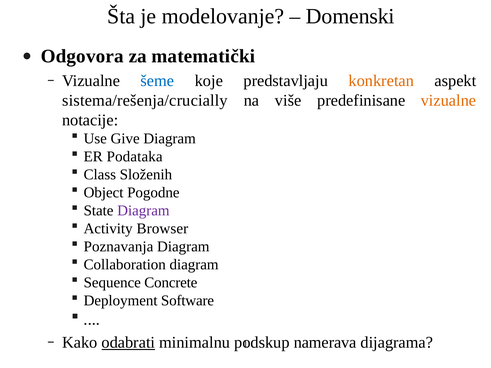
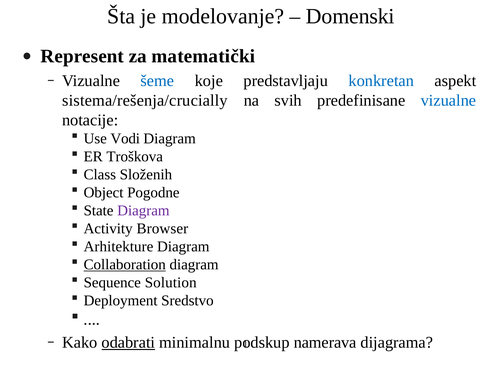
Odgovora: Odgovora -> Represent
konkretan colour: orange -> blue
više: više -> svih
vizualne at (449, 100) colour: orange -> blue
Give: Give -> Vodi
Podataka: Podataka -> Troškova
Poznavanja: Poznavanja -> Arhitekture
Collaboration underline: none -> present
Concrete: Concrete -> Solution
Software: Software -> Sredstvo
